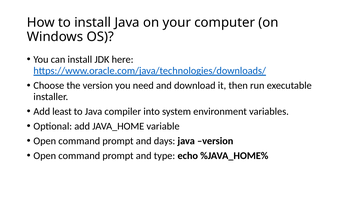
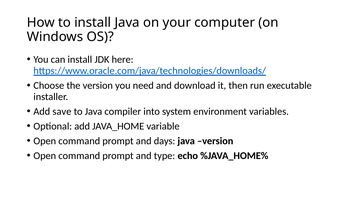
least: least -> save
